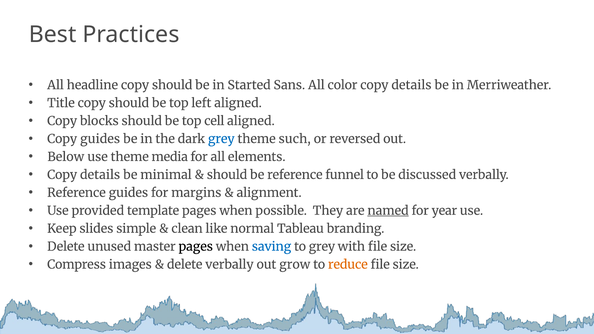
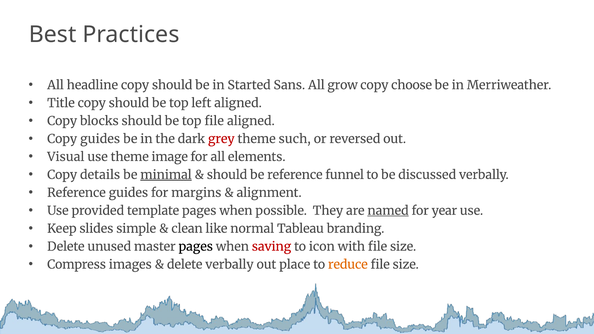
color: color -> grow
details at (411, 85): details -> choose
top cell: cell -> file
grey at (221, 139) colour: blue -> red
Below: Below -> Visual
media: media -> image
minimal underline: none -> present
saving colour: blue -> red
to grey: grey -> icon
grow: grow -> place
